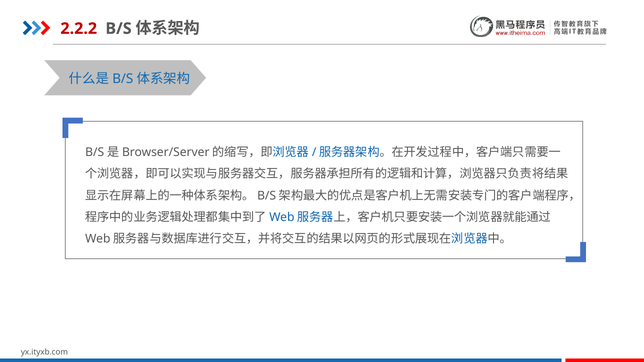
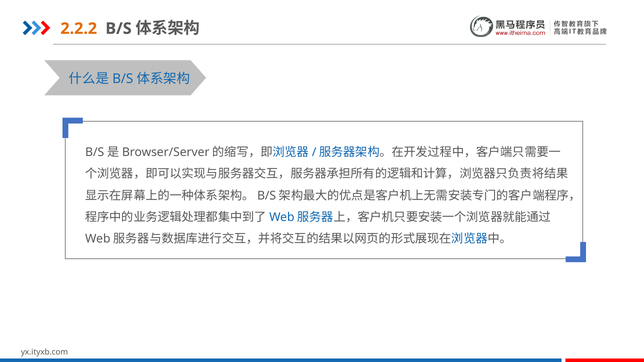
2.2.2 colour: red -> orange
